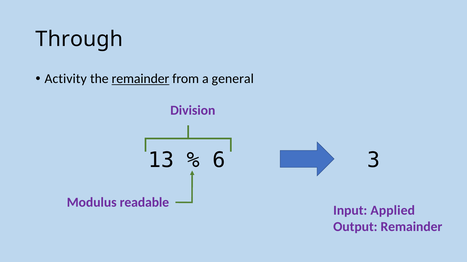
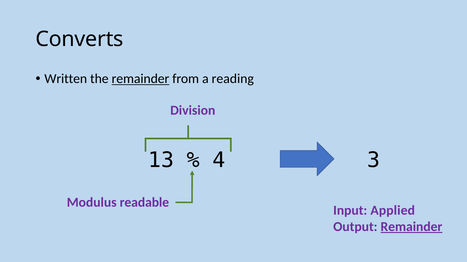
Through: Through -> Converts
Activity: Activity -> Written
general: general -> reading
6: 6 -> 4
Remainder at (411, 227) underline: none -> present
